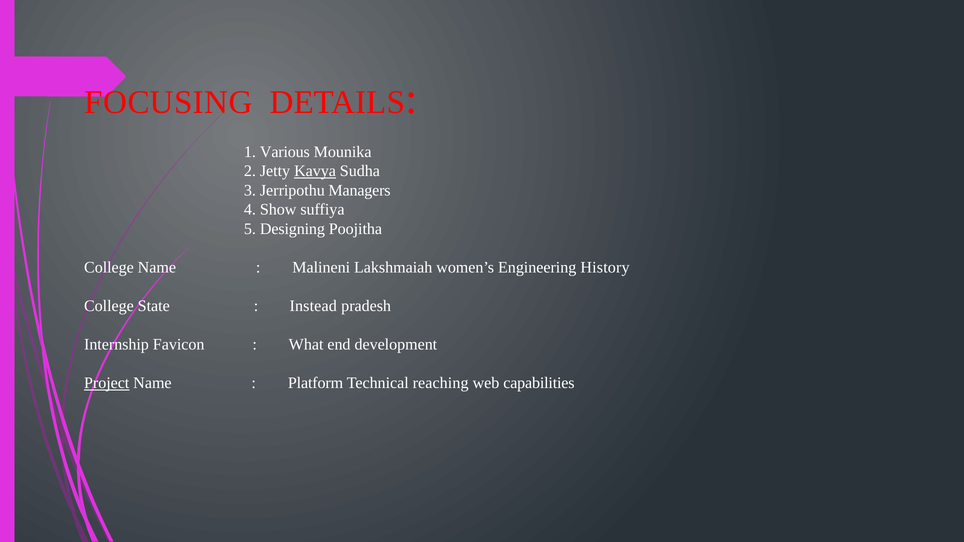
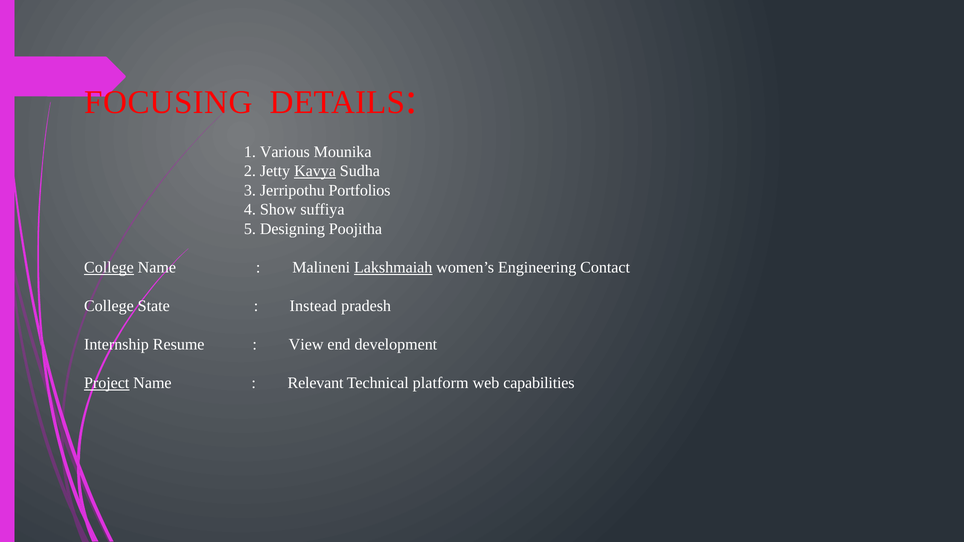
Managers: Managers -> Portfolios
College at (109, 268) underline: none -> present
Lakshmaiah underline: none -> present
History: History -> Contact
Favicon: Favicon -> Resume
What: What -> View
Platform: Platform -> Relevant
reaching: reaching -> platform
